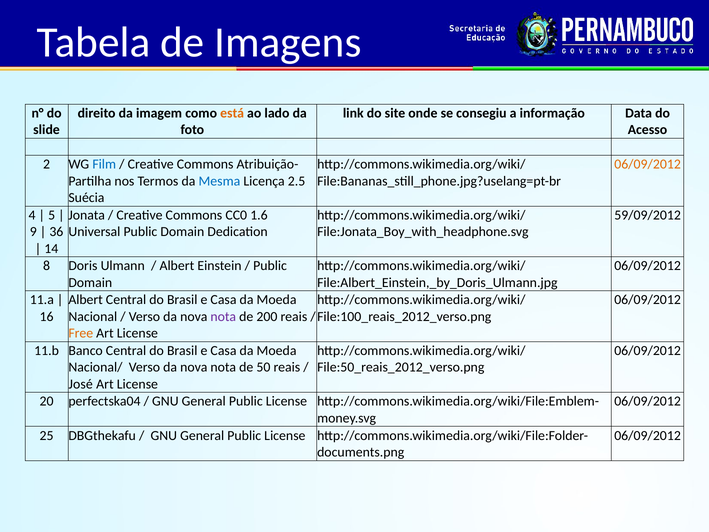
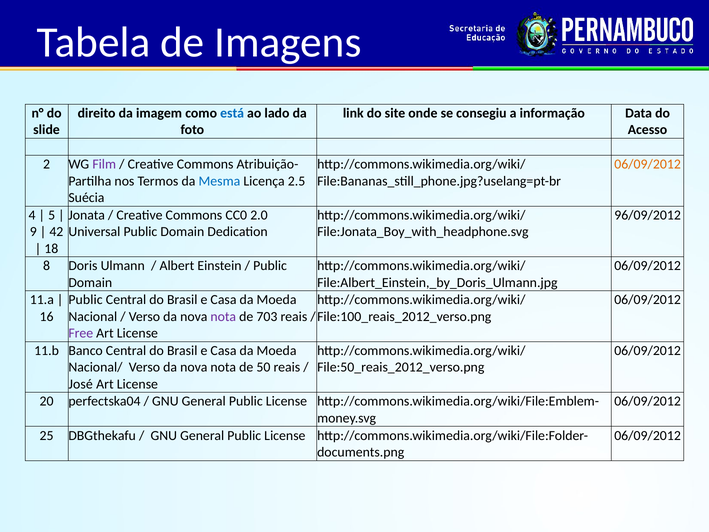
está colour: orange -> blue
Film colour: blue -> purple
1.6: 1.6 -> 2.0
59/09/2012: 59/09/2012 -> 96/09/2012
36: 36 -> 42
14: 14 -> 18
Albert at (86, 300): Albert -> Public
200: 200 -> 703
Free colour: orange -> purple
